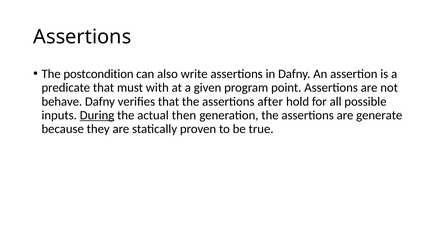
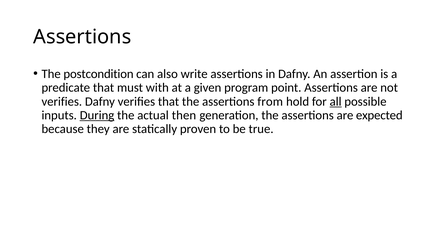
behave at (62, 101): behave -> verifies
after: after -> from
all underline: none -> present
generate: generate -> expected
